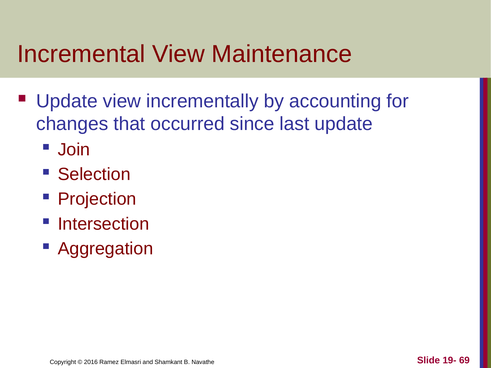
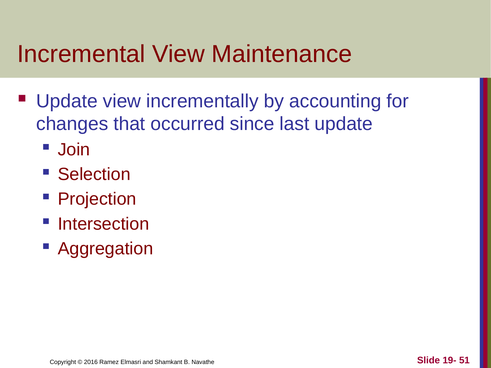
69: 69 -> 51
